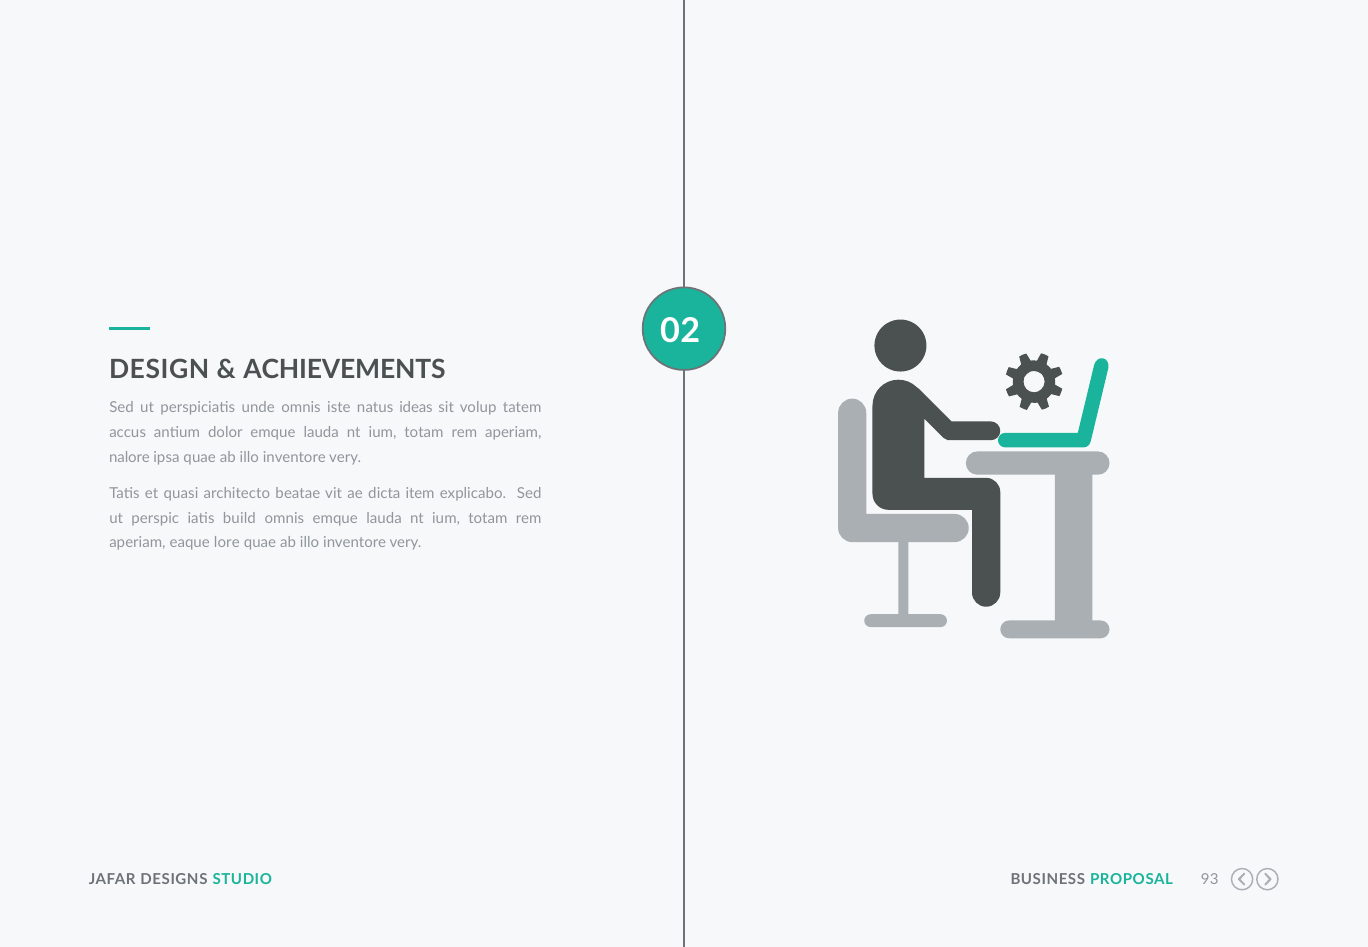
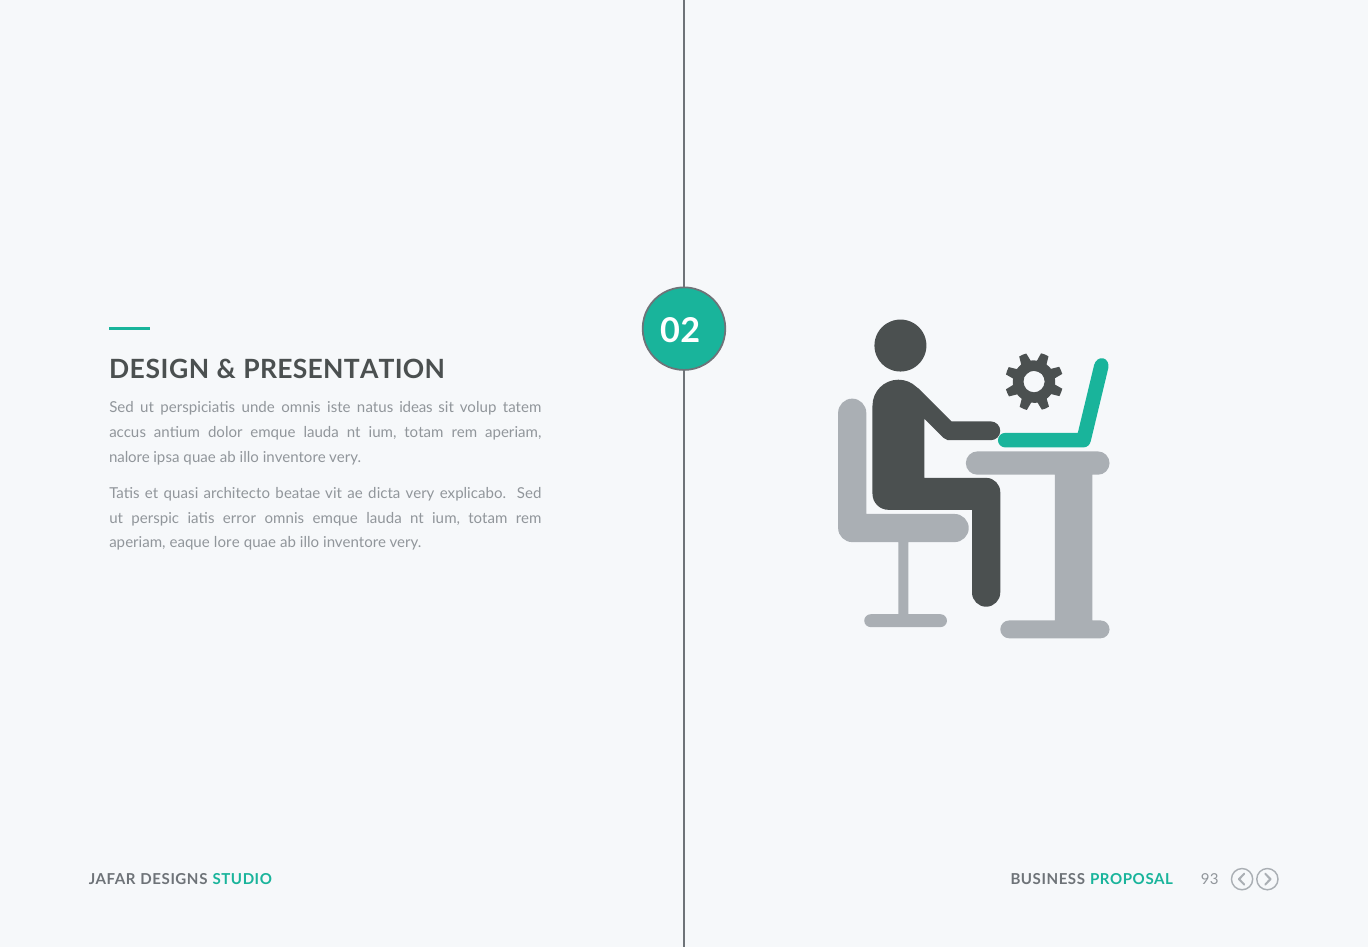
ACHIEVEMENTS: ACHIEVEMENTS -> PRESENTATION
dicta item: item -> very
build: build -> error
